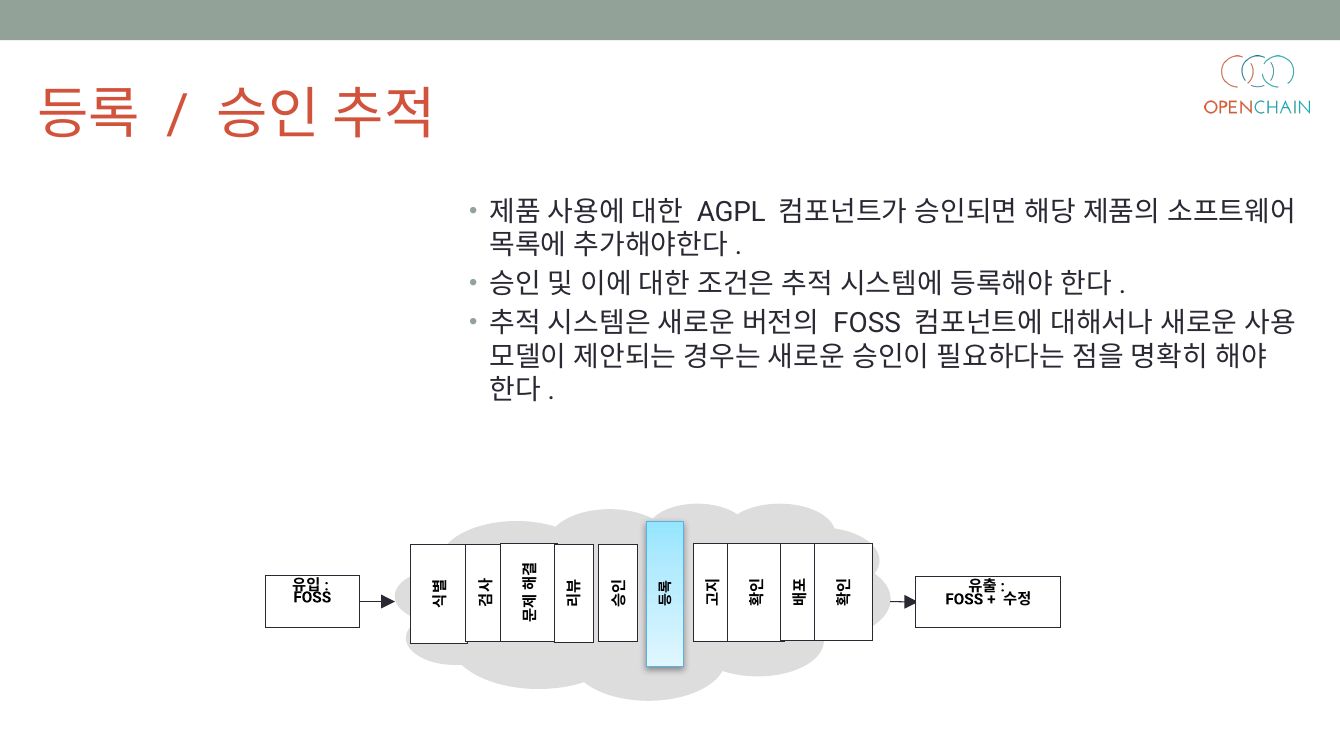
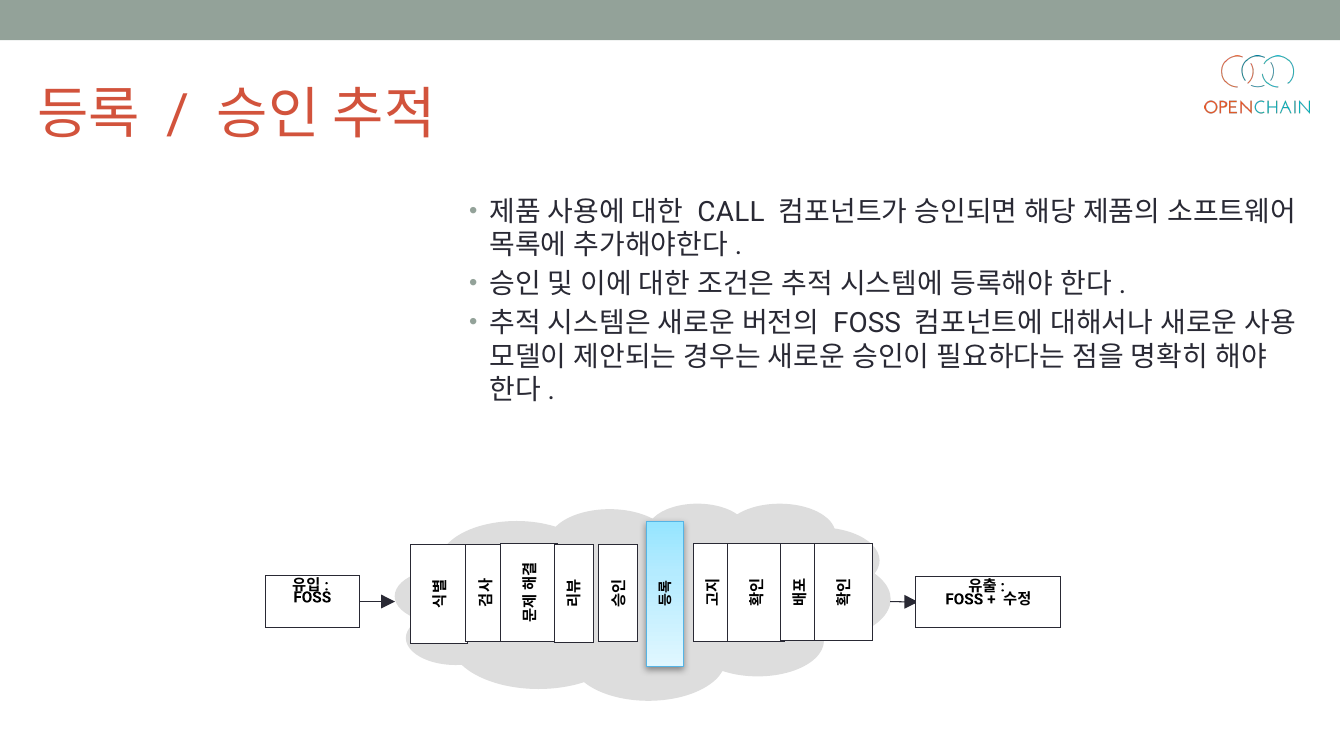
AGPL: AGPL -> CALL
